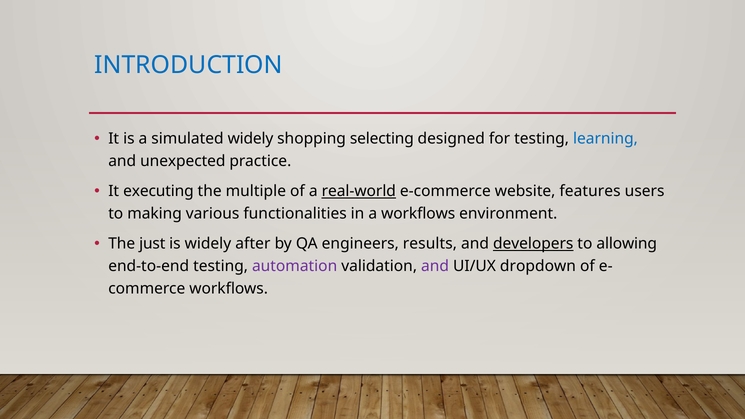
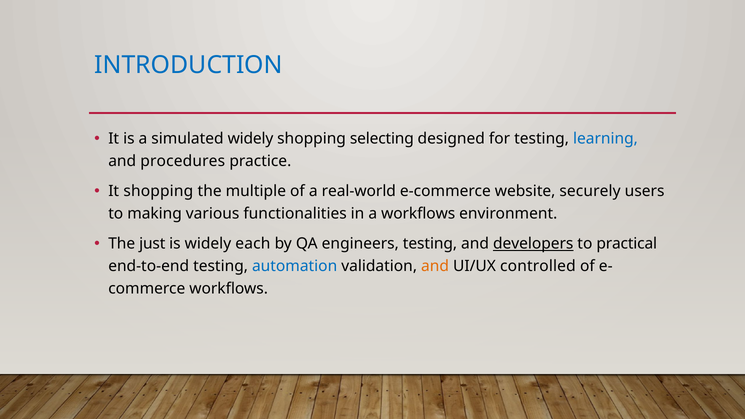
unexpected: unexpected -> procedures
It executing: executing -> shopping
real-world underline: present -> none
features: features -> securely
after: after -> each
engineers results: results -> testing
allowing: allowing -> practical
automation colour: purple -> blue
and at (435, 266) colour: purple -> orange
dropdown: dropdown -> controlled
